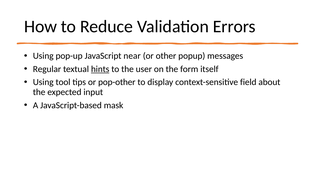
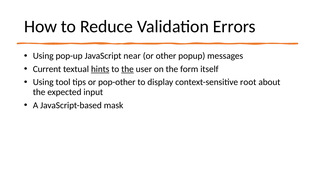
Regular: Regular -> Current
the at (127, 69) underline: none -> present
field: field -> root
